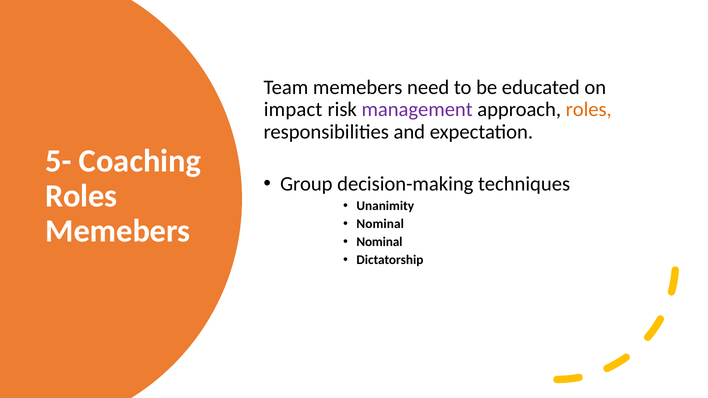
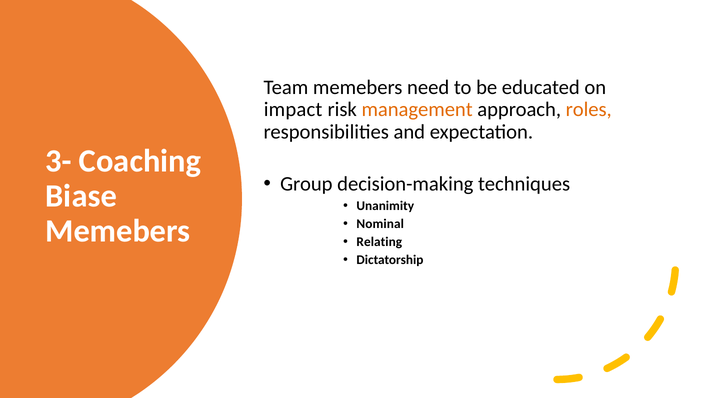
management colour: purple -> orange
5-: 5- -> 3-
Roles at (81, 196): Roles -> Biase
Nominal at (379, 242): Nominal -> Relating
